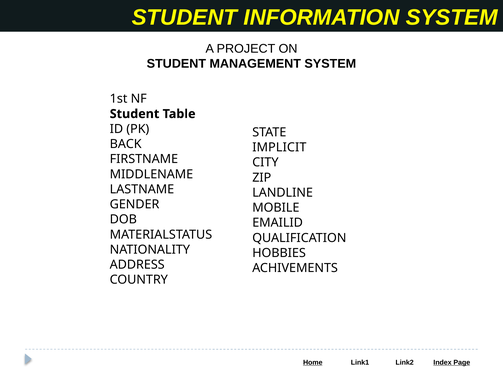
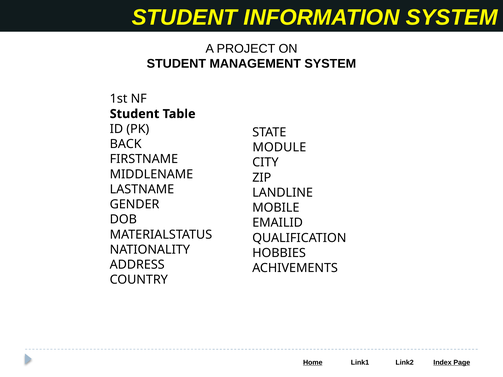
IMPLICIT: IMPLICIT -> MODULE
